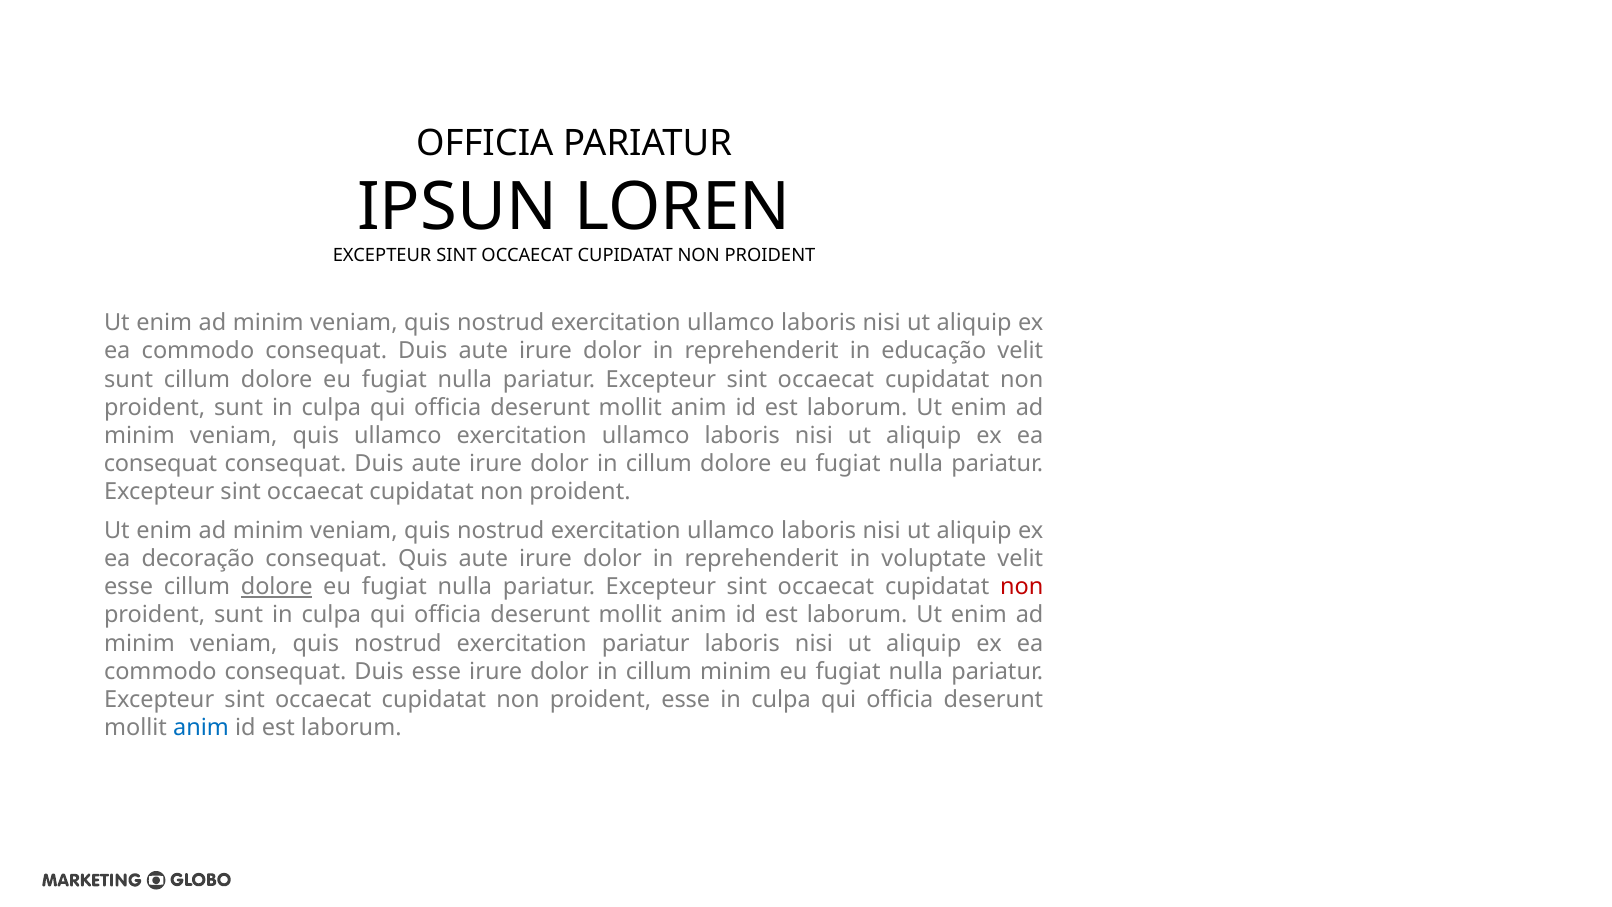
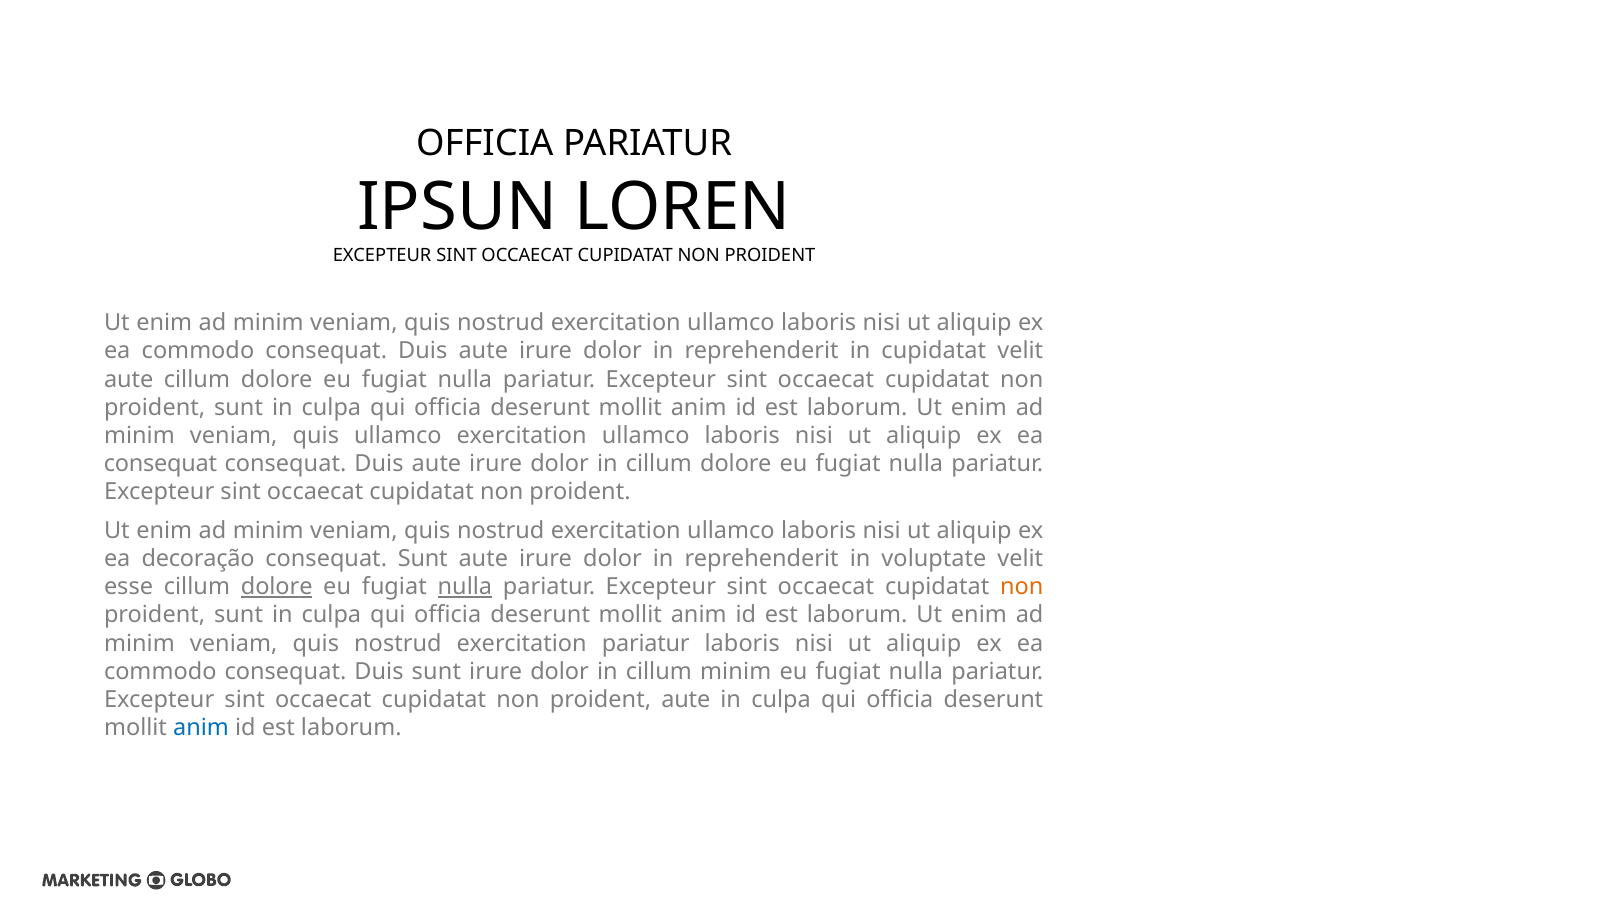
in educação: educação -> cupidatat
sunt at (129, 379): sunt -> aute
consequat Quis: Quis -> Sunt
nulla at (465, 587) underline: none -> present
non at (1022, 587) colour: red -> orange
Duis esse: esse -> sunt
proident esse: esse -> aute
